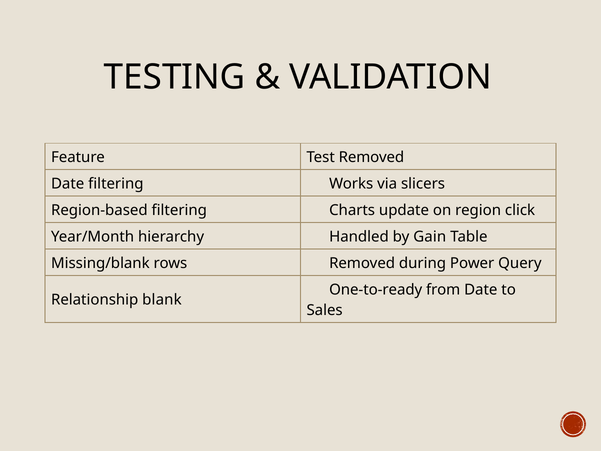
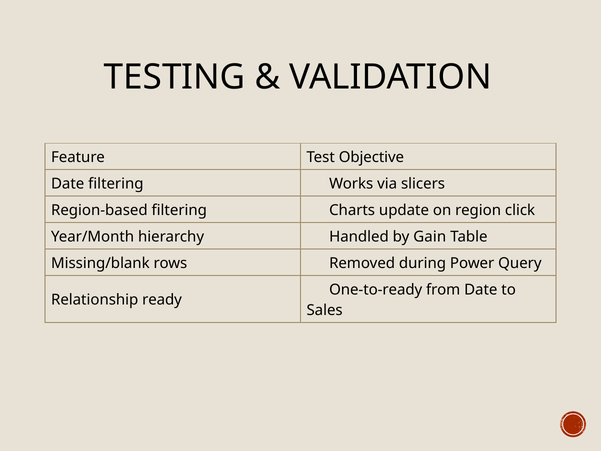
Test Removed: Removed -> Objective
blank: blank -> ready
